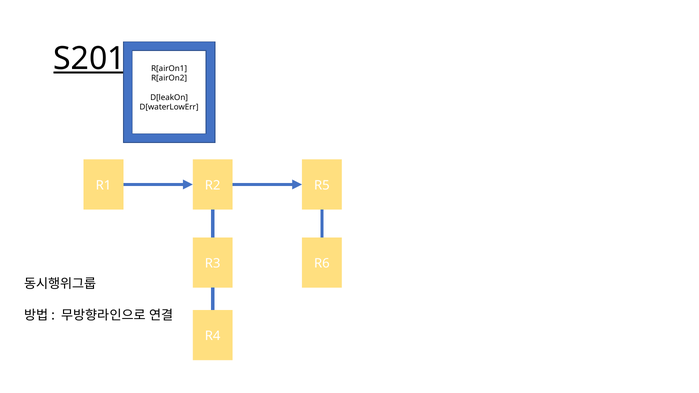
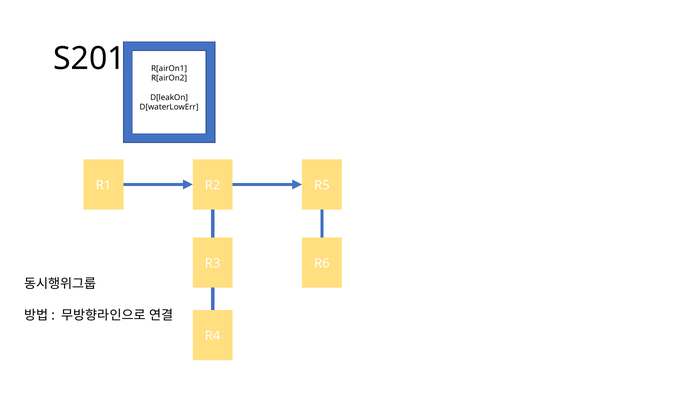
S201 underline: present -> none
